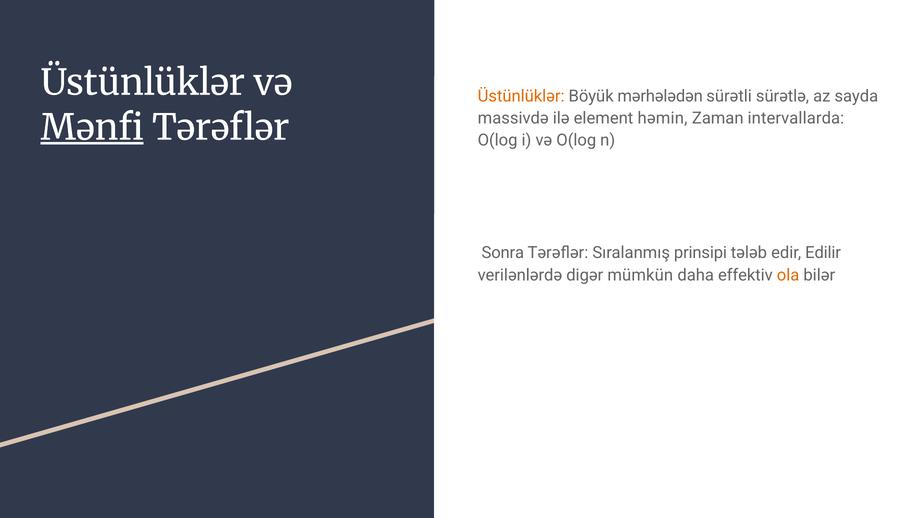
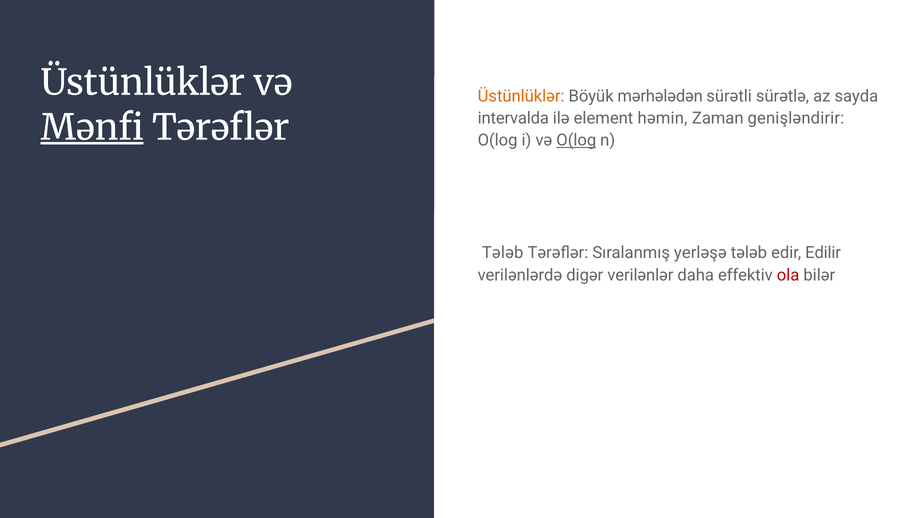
massivdə: massivdə -> intervalda
intervallarda: intervallarda -> genişləndirir
O(log at (576, 140) underline: none -> present
Sonra at (503, 253): Sonra -> Tələb
prinsipi: prinsipi -> yerləşə
mümkün: mümkün -> verilənlər
ola colour: orange -> red
